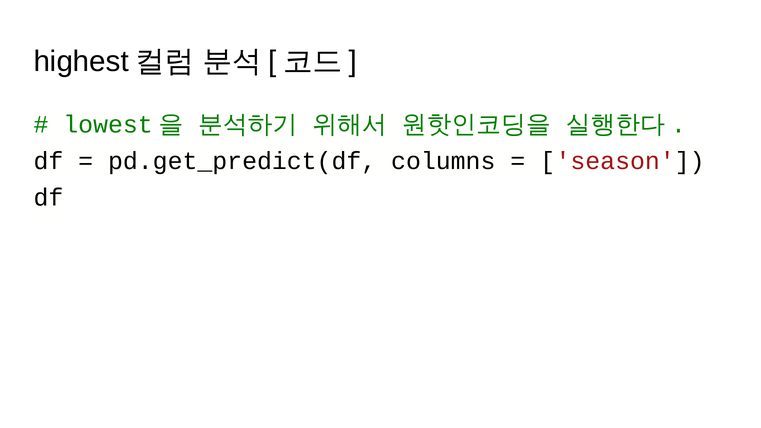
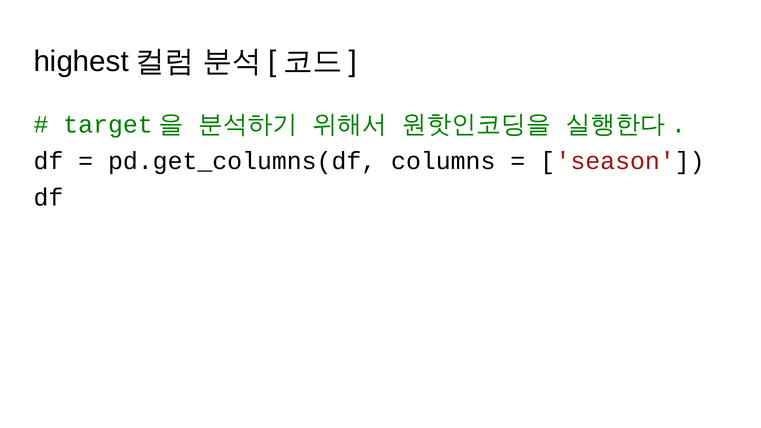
lowest: lowest -> target
pd.get_predict(df: pd.get_predict(df -> pd.get_columns(df
